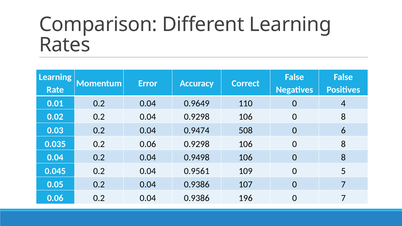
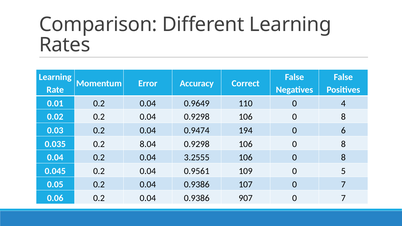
508: 508 -> 194
0.2 0.06: 0.06 -> 8.04
0.9498: 0.9498 -> 3.2555
196: 196 -> 907
